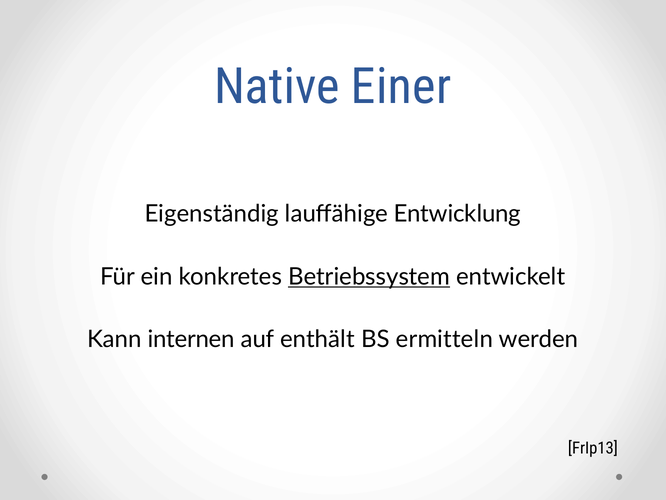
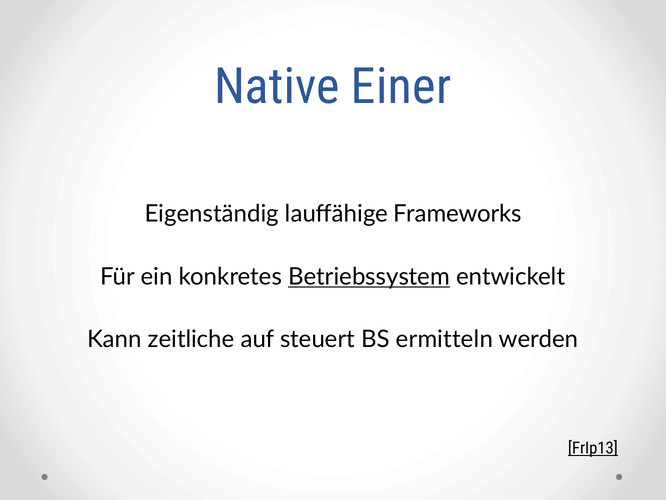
Entwicklung: Entwicklung -> Frameworks
internen: internen -> zeitliche
enthält: enthält -> steuert
FrIp13 underline: none -> present
